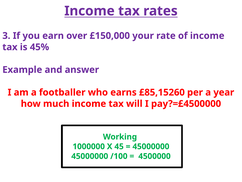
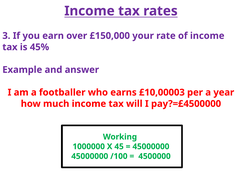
£85,15260: £85,15260 -> £10,00003
